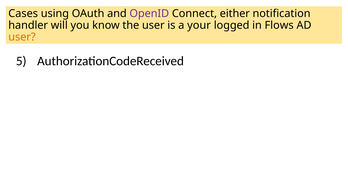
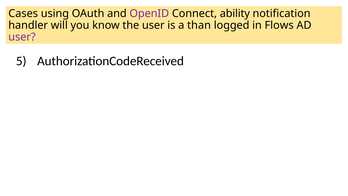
either: either -> ability
your: your -> than
user at (22, 37) colour: orange -> purple
